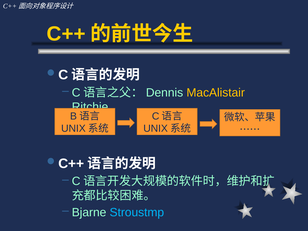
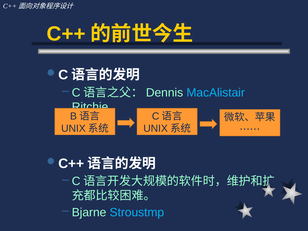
MacAlistair colour: yellow -> light blue
